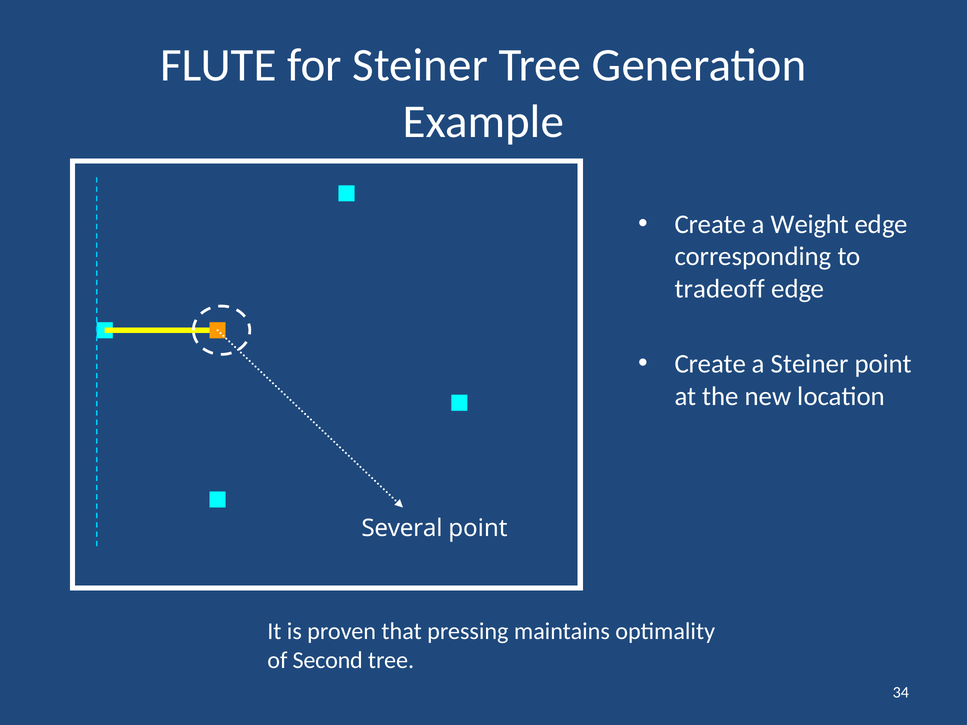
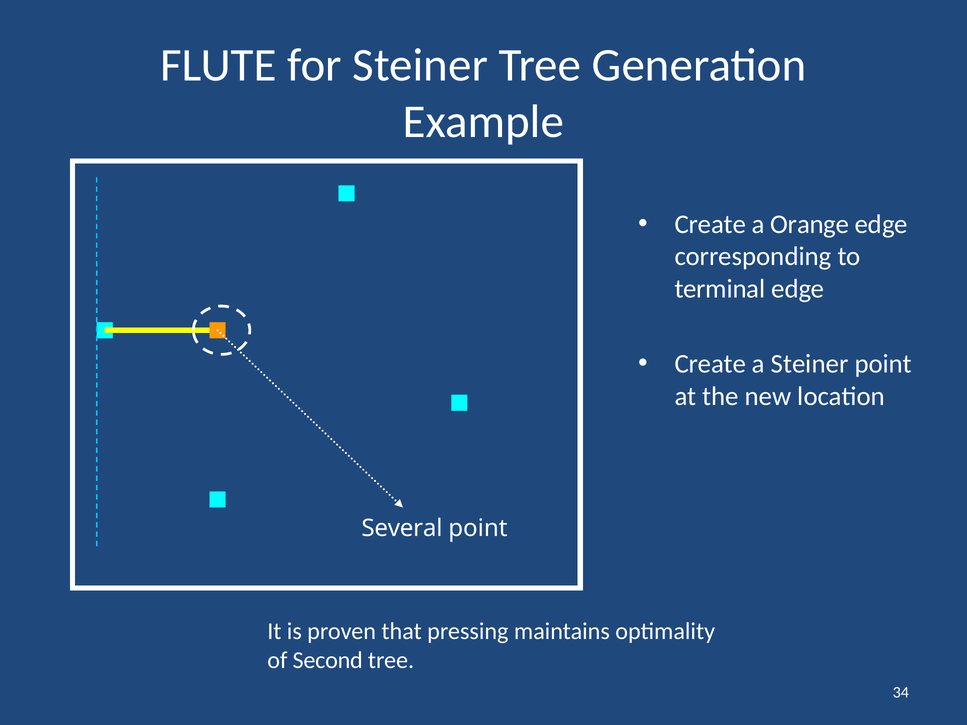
Weight: Weight -> Orange
tradeoff: tradeoff -> terminal
